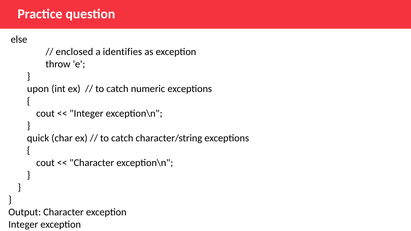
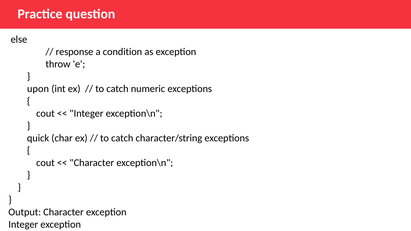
enclosed: enclosed -> response
identifies: identifies -> condition
